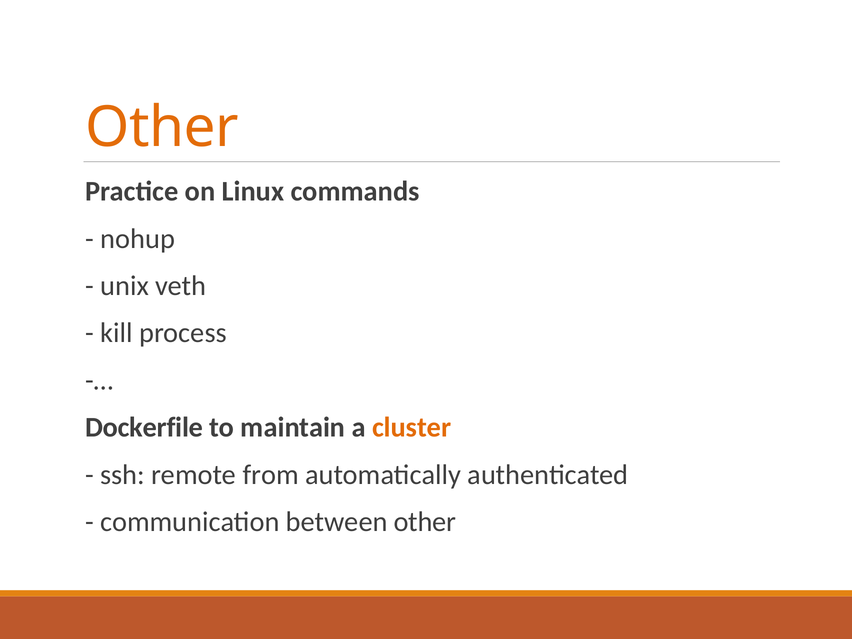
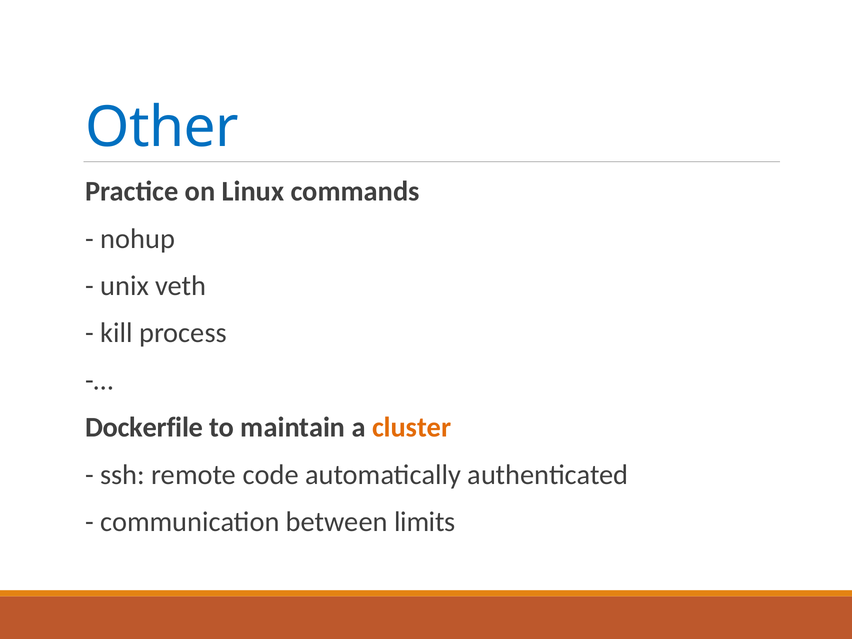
Other at (162, 127) colour: orange -> blue
from: from -> code
between other: other -> limits
